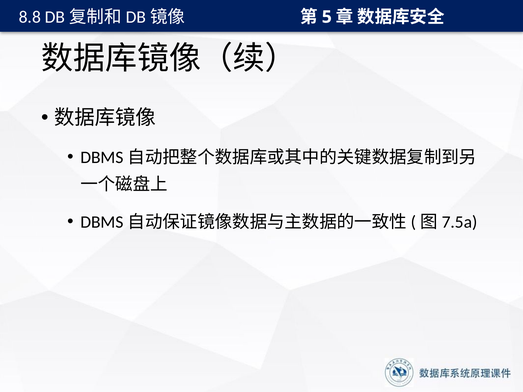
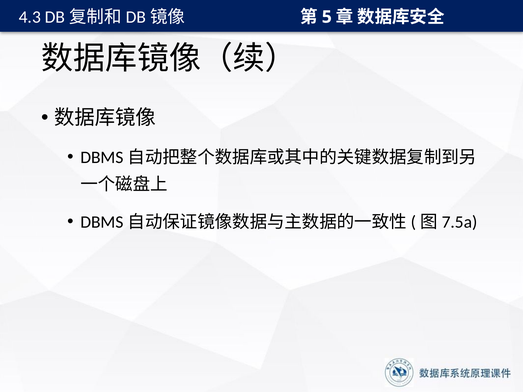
8.8: 8.8 -> 4.3
